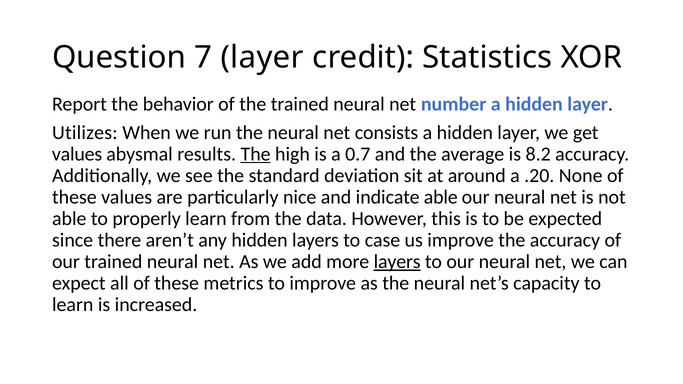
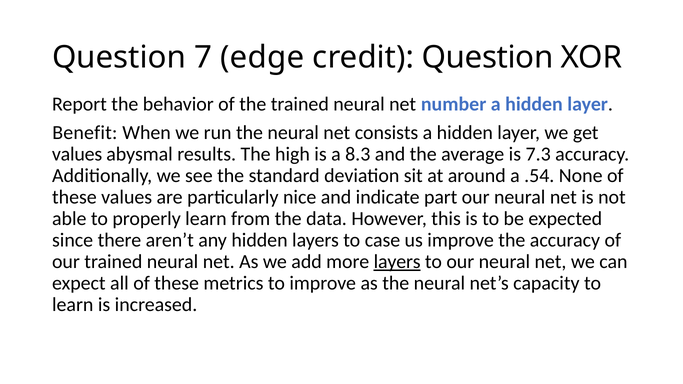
7 layer: layer -> edge
credit Statistics: Statistics -> Question
Utilizes: Utilizes -> Benefit
The at (256, 154) underline: present -> none
0.7: 0.7 -> 8.3
8.2: 8.2 -> 7.3
.20: .20 -> .54
indicate able: able -> part
